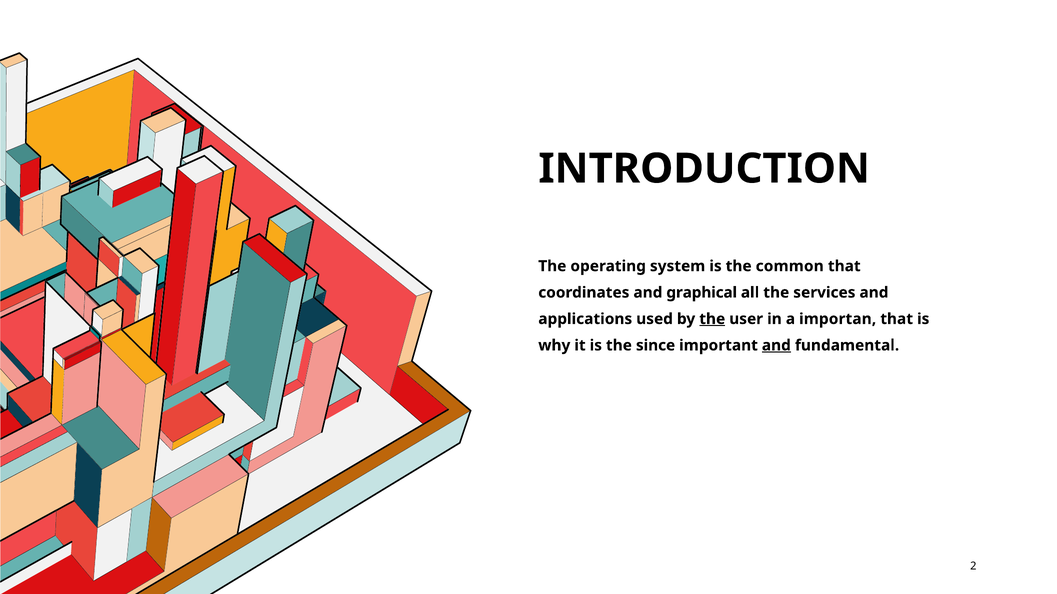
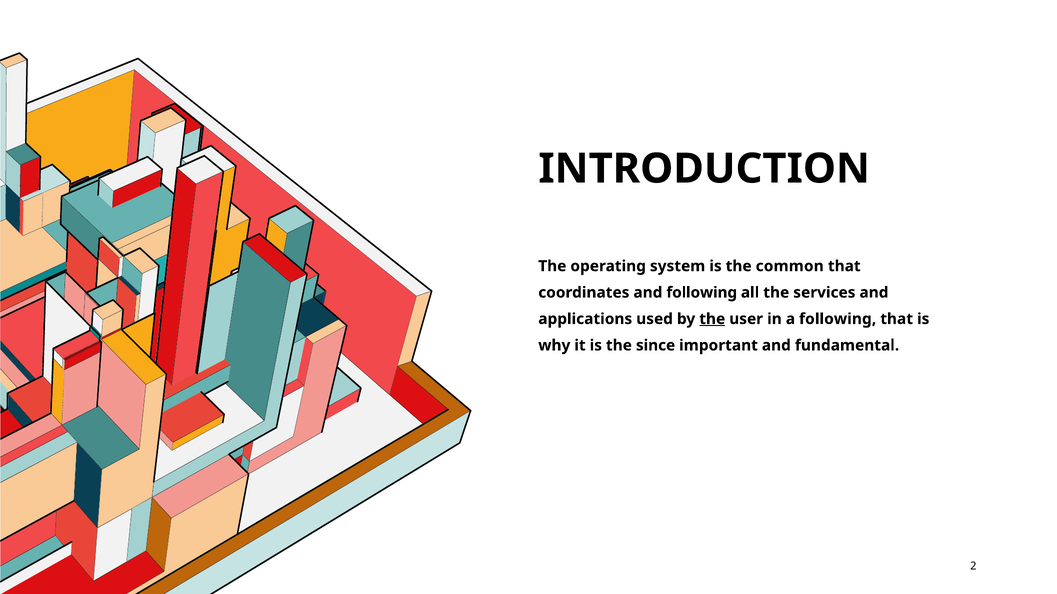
and graphical: graphical -> following
a importan: importan -> following
and at (776, 346) underline: present -> none
